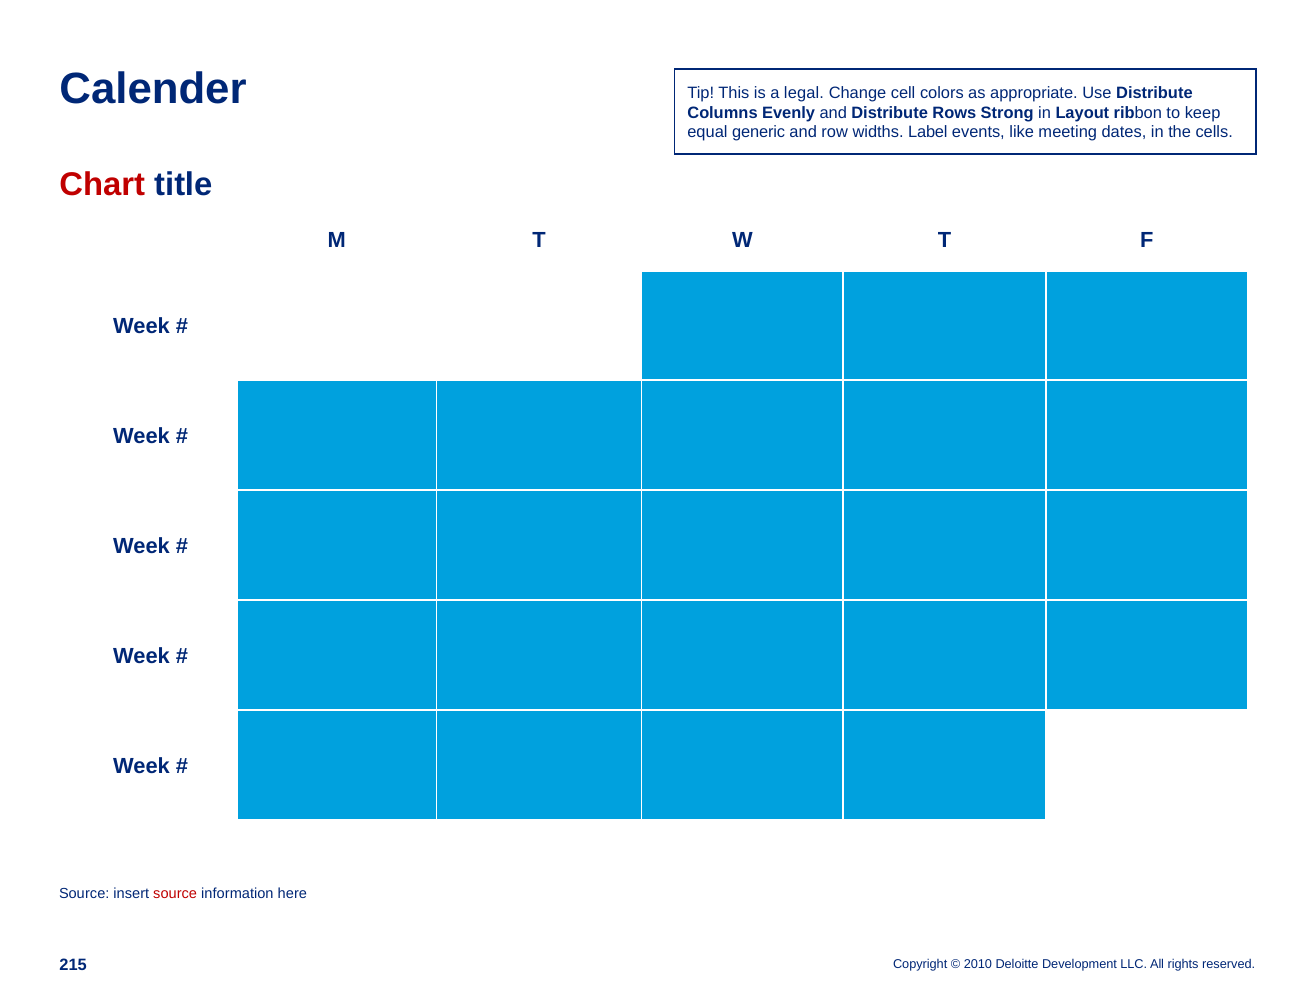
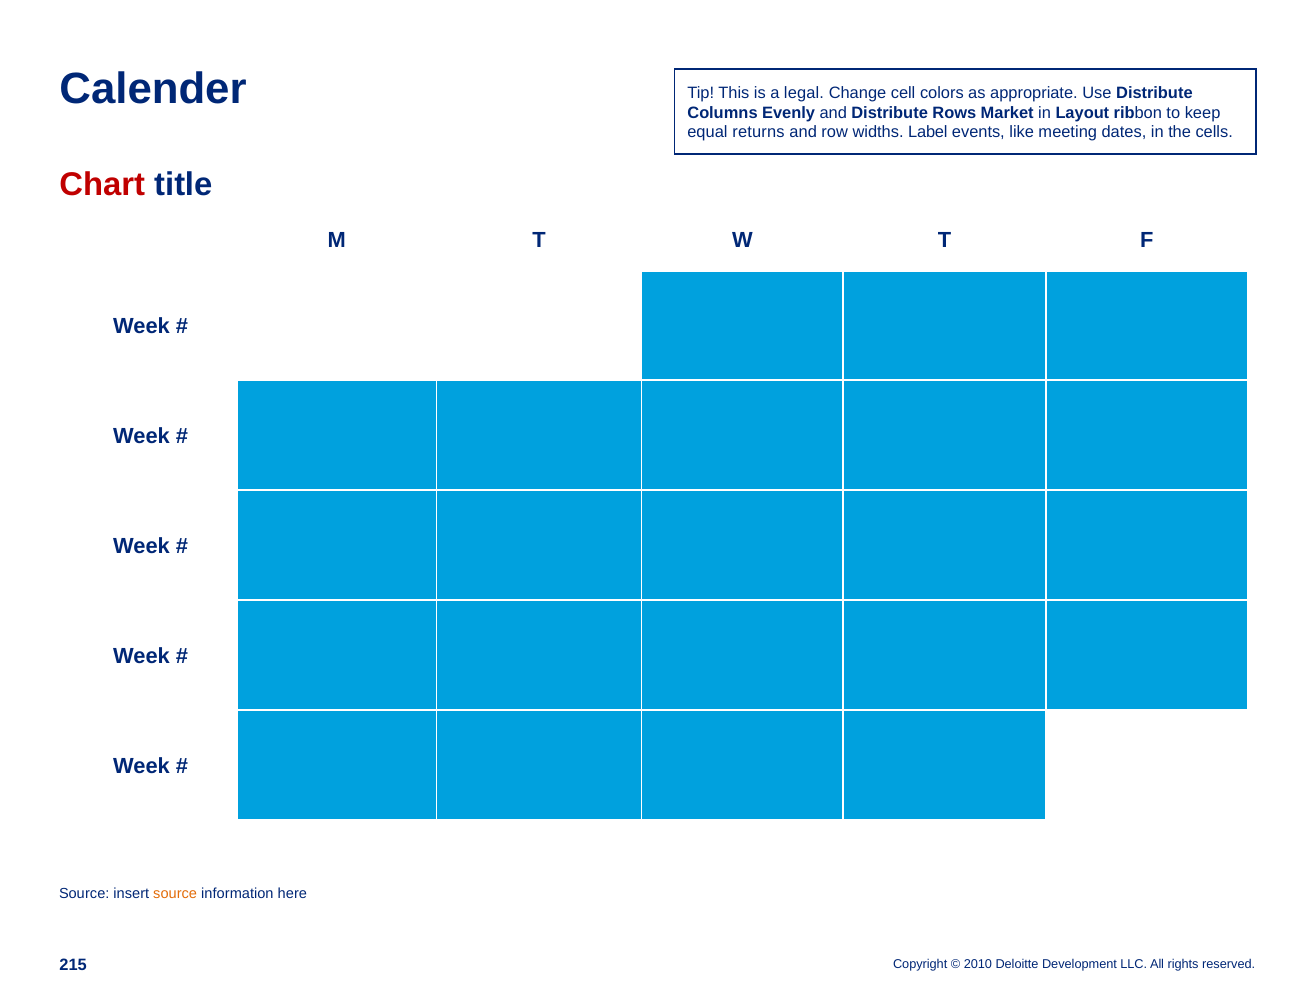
Strong: Strong -> Market
generic: generic -> returns
source at (175, 893) colour: red -> orange
